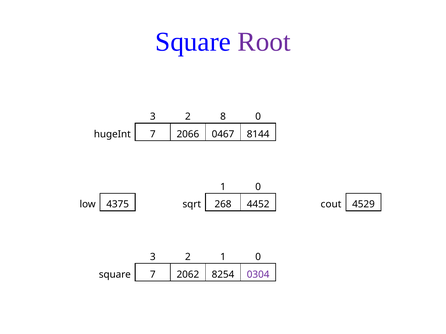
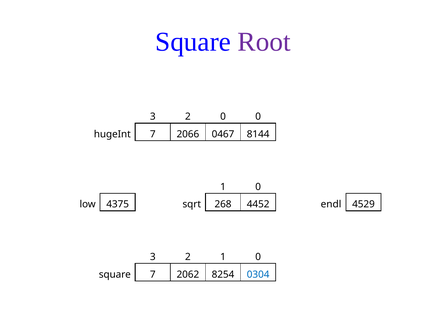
2 8: 8 -> 0
cout: cout -> endl
0304 colour: purple -> blue
